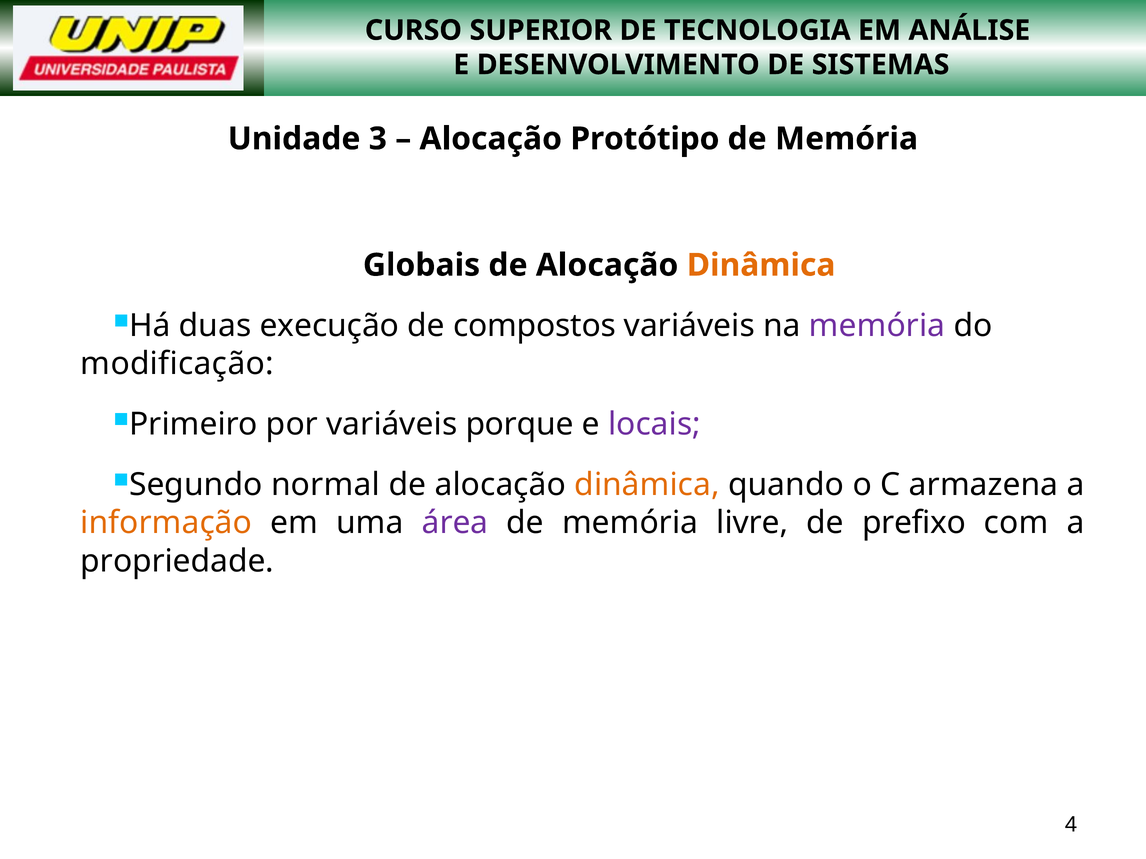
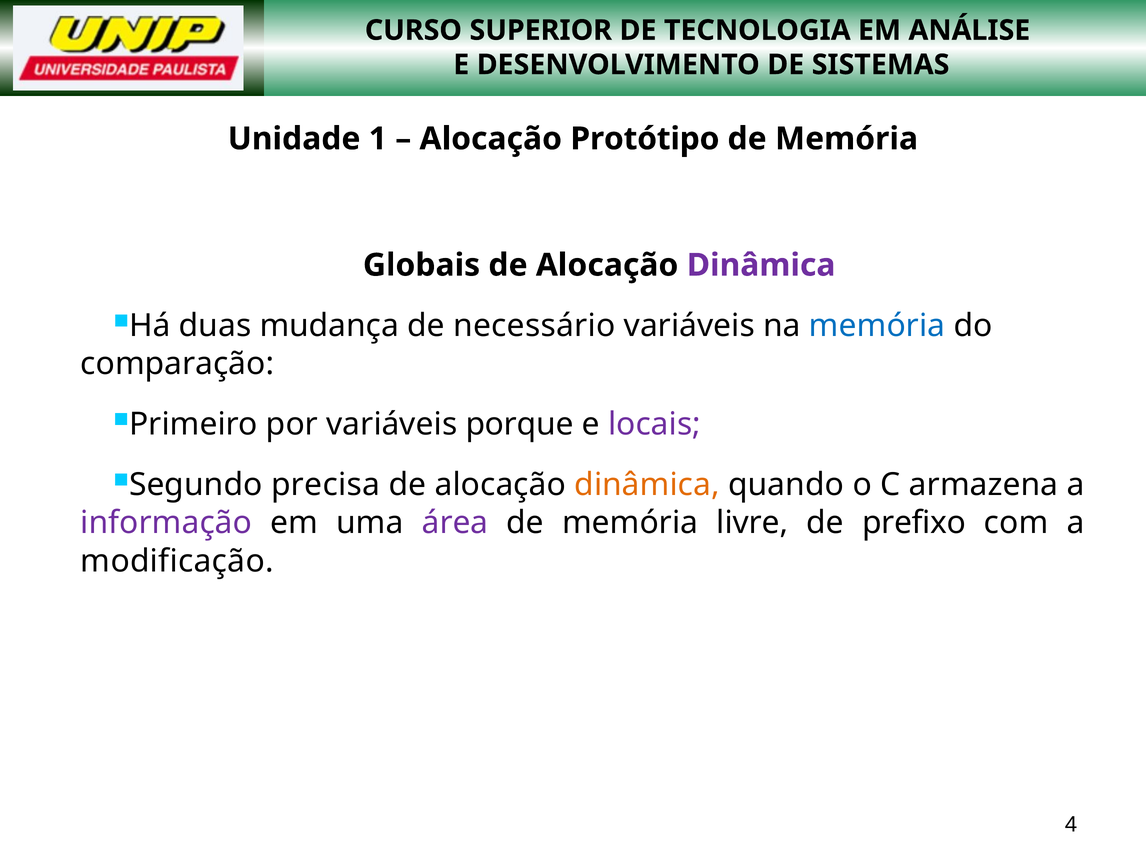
3: 3 -> 1
Dinâmica at (761, 265) colour: orange -> purple
execução: execução -> mudança
compostos: compostos -> necessário
memória at (877, 326) colour: purple -> blue
modificação: modificação -> comparação
normal: normal -> precisa
informação colour: orange -> purple
propriedade: propriedade -> modificação
